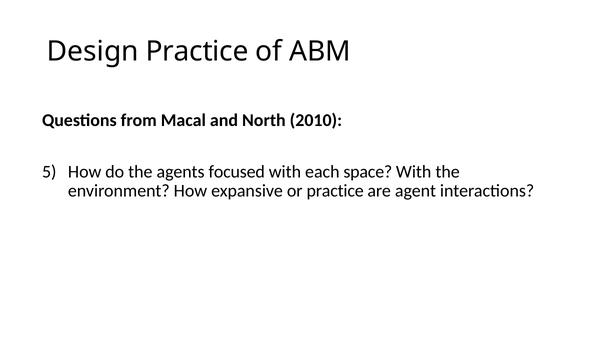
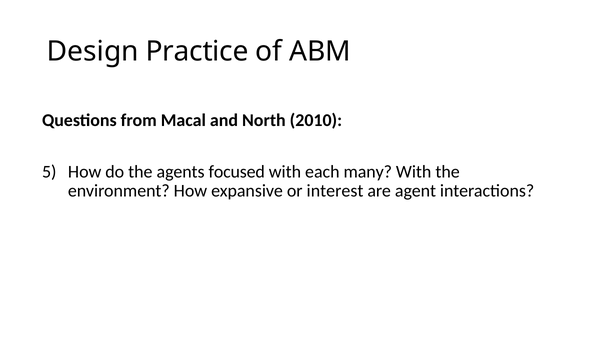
space: space -> many
or practice: practice -> interest
